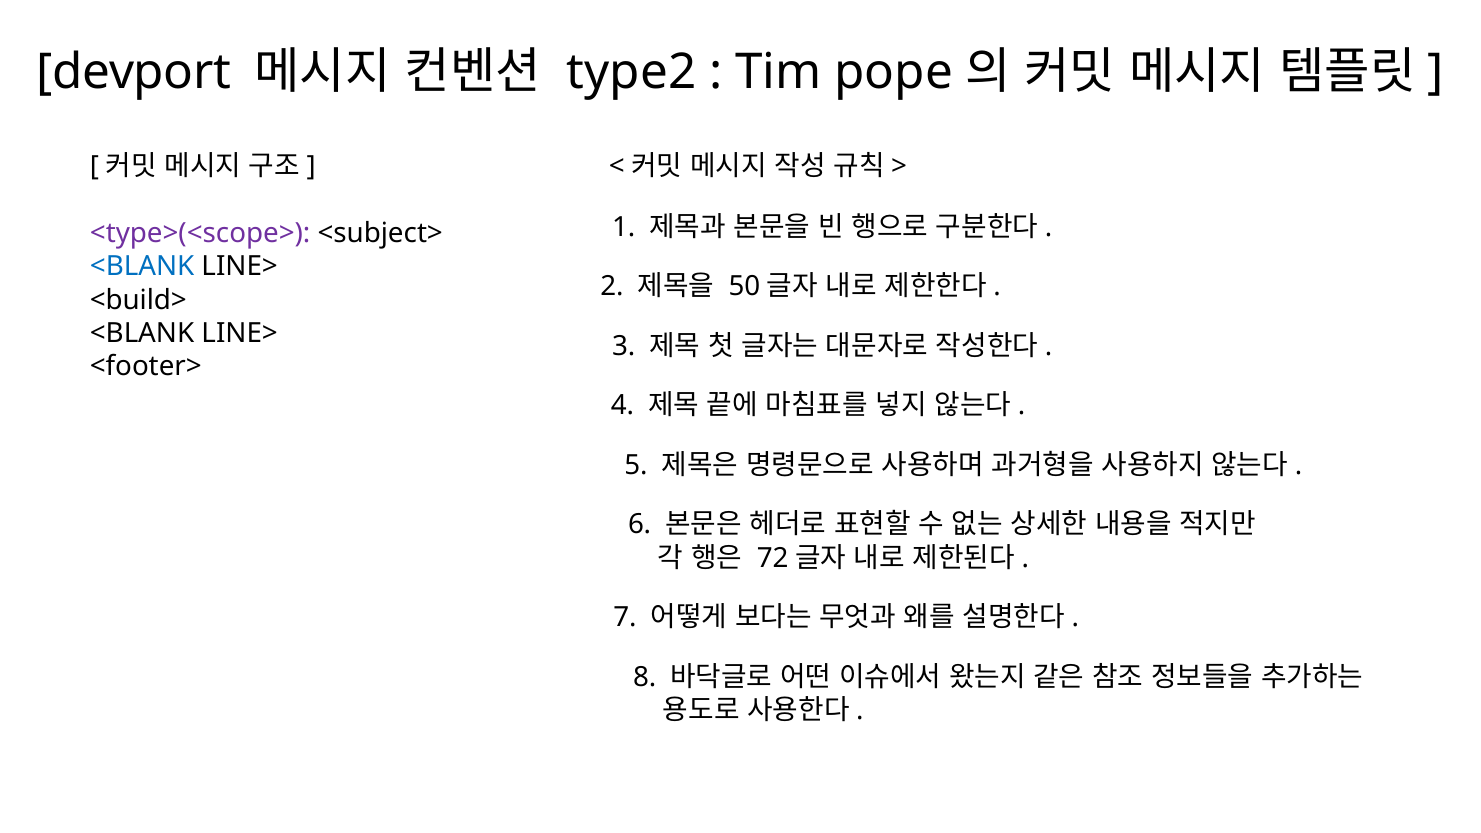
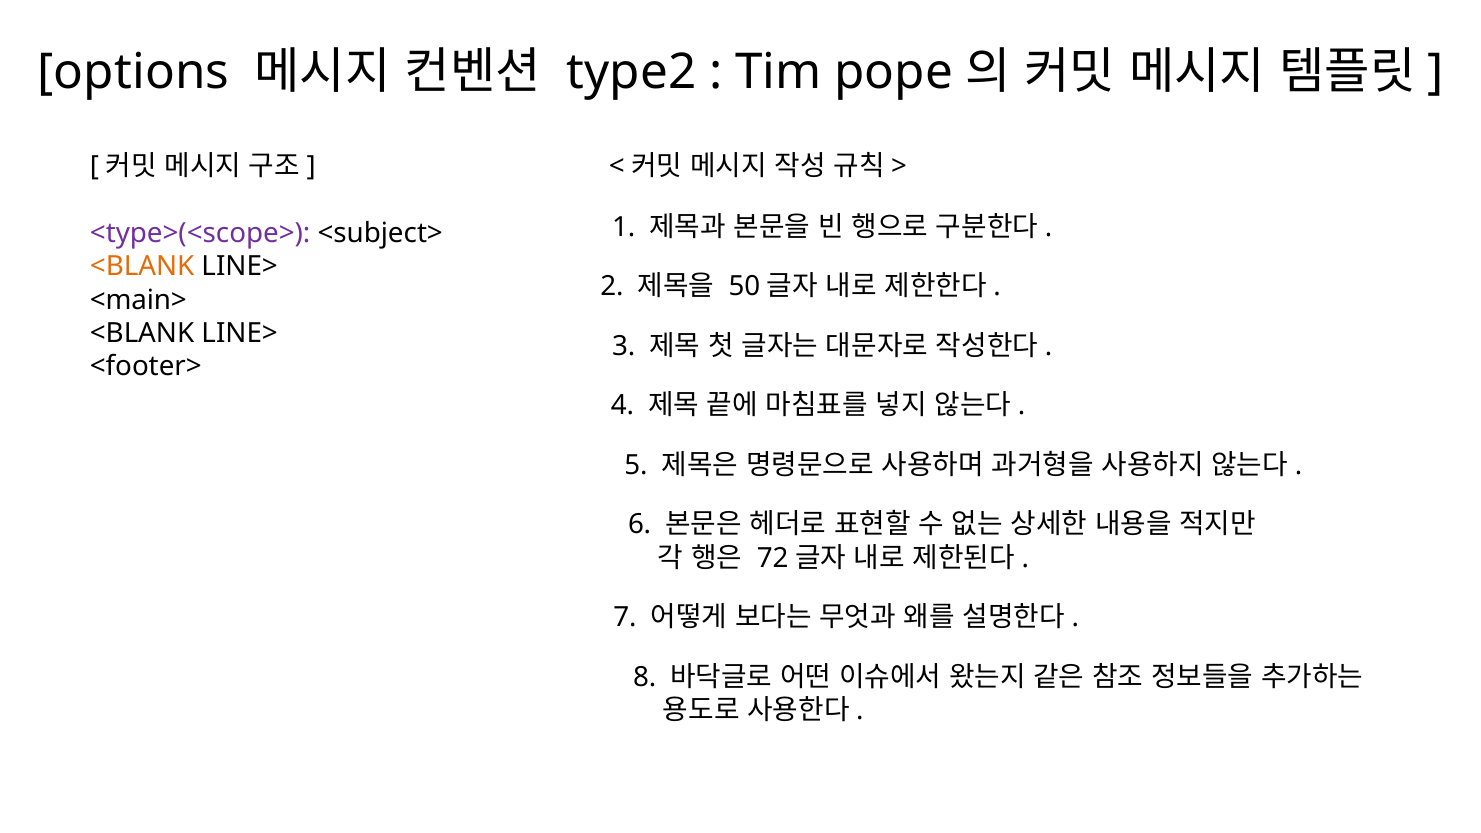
devport: devport -> options
<BLANK at (142, 267) colour: blue -> orange
<build>: <build> -> <main>
